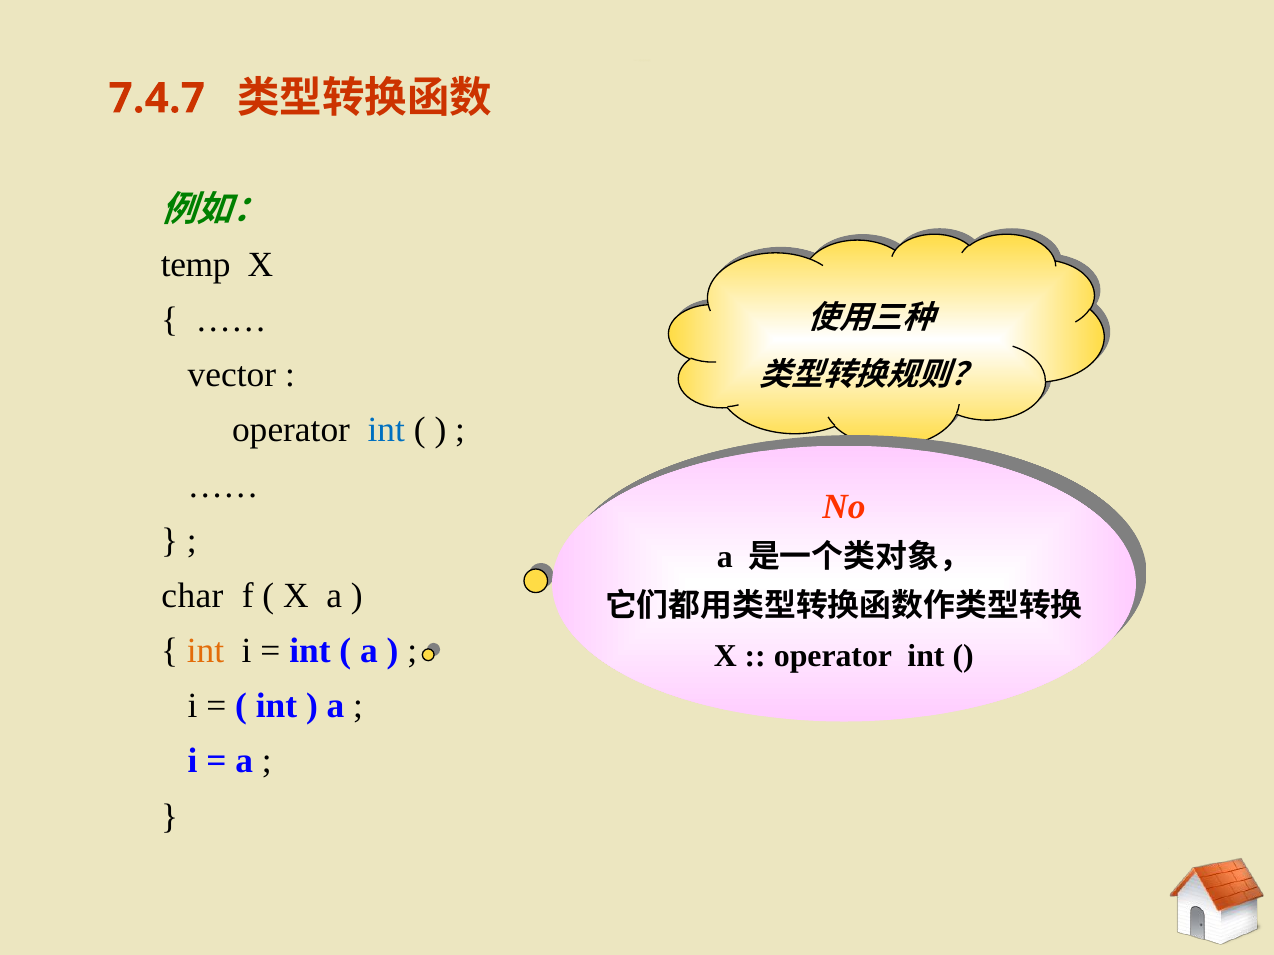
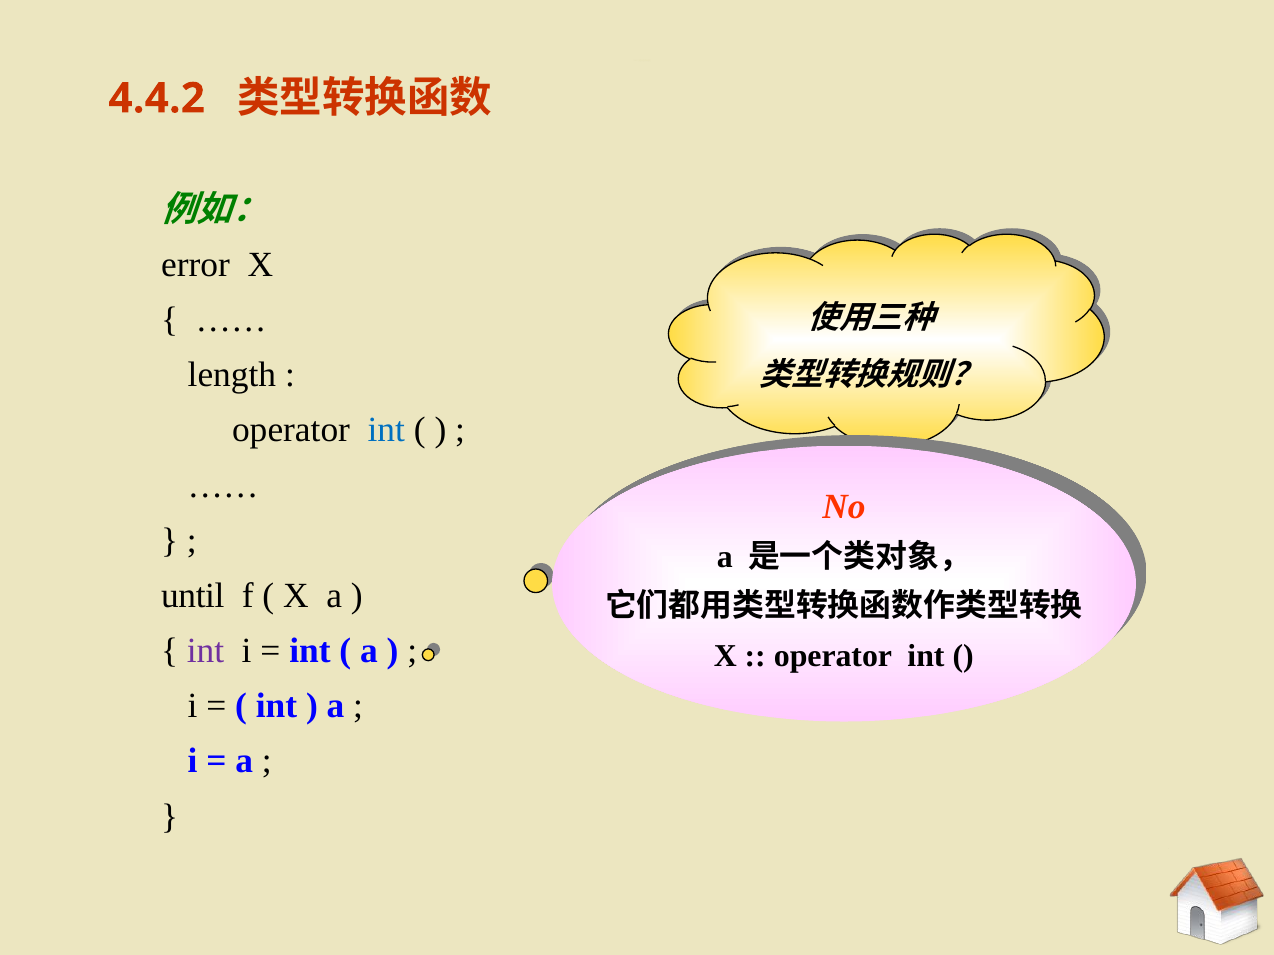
7.4.7: 7.4.7 -> 4.4.2
temp: temp -> error
vector: vector -> length
char: char -> until
int at (205, 651) colour: orange -> purple
